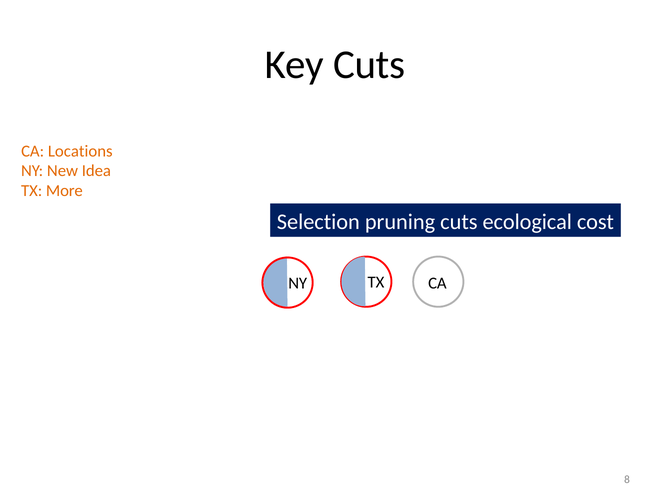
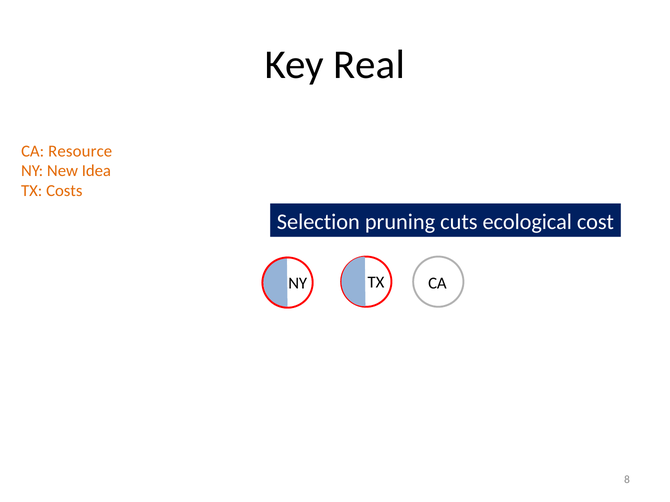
Key Cuts: Cuts -> Real
Locations: Locations -> Resource
More: More -> Costs
